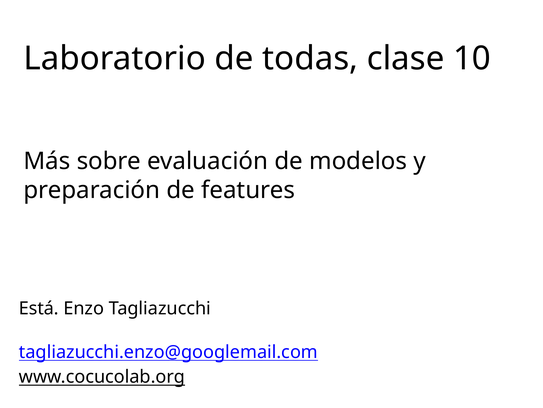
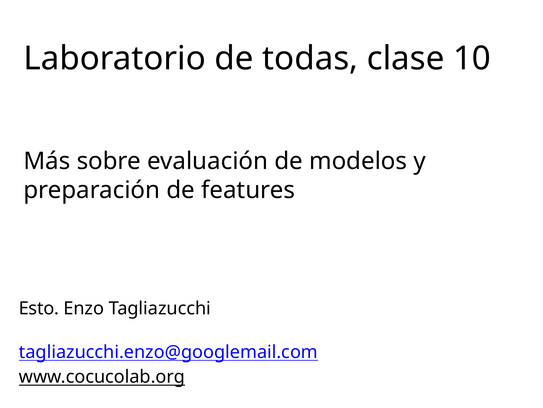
Está: Está -> Esto
